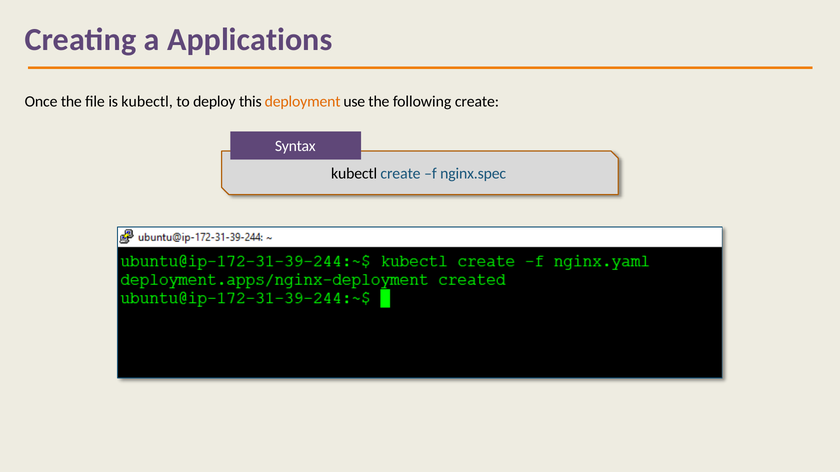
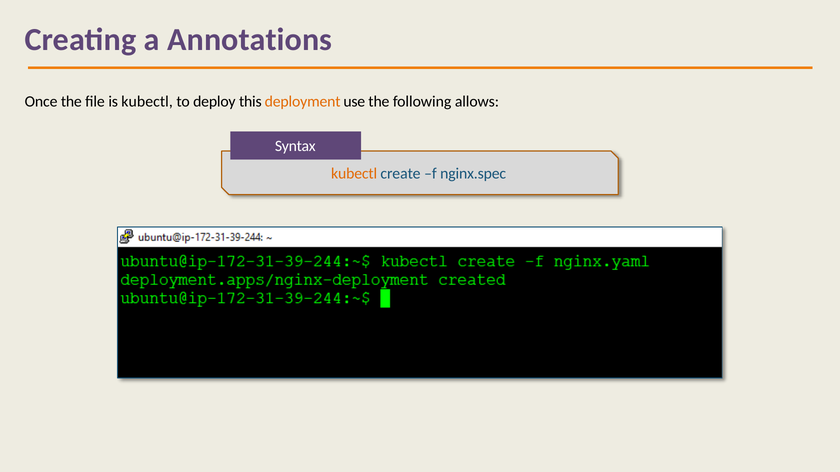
Applications: Applications -> Annotations
following create: create -> allows
kubectl at (354, 174) colour: black -> orange
